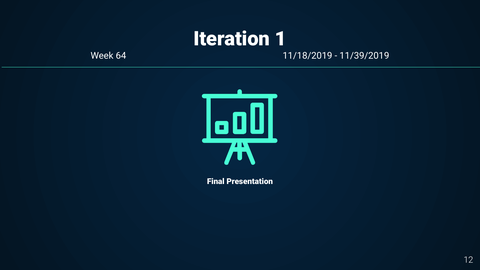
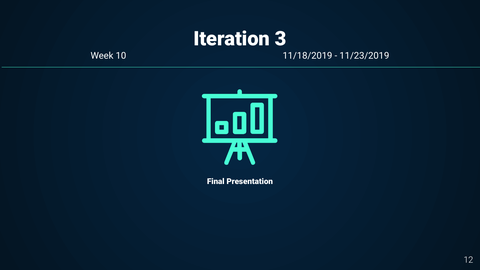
1: 1 -> 3
64: 64 -> 10
11/39/2019: 11/39/2019 -> 11/23/2019
